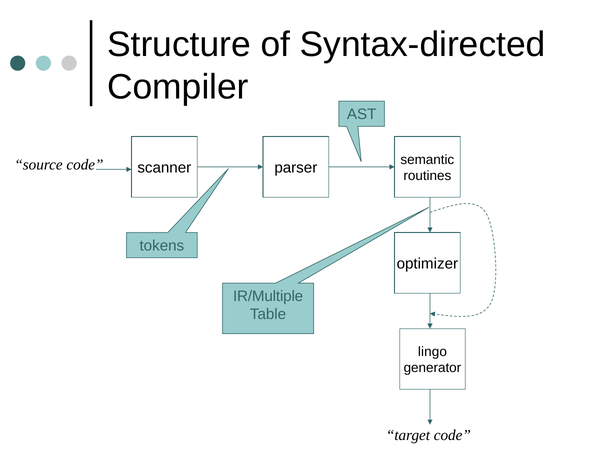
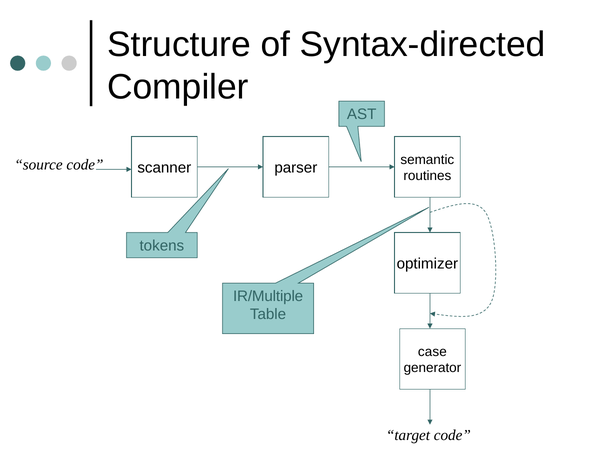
lingo: lingo -> case
